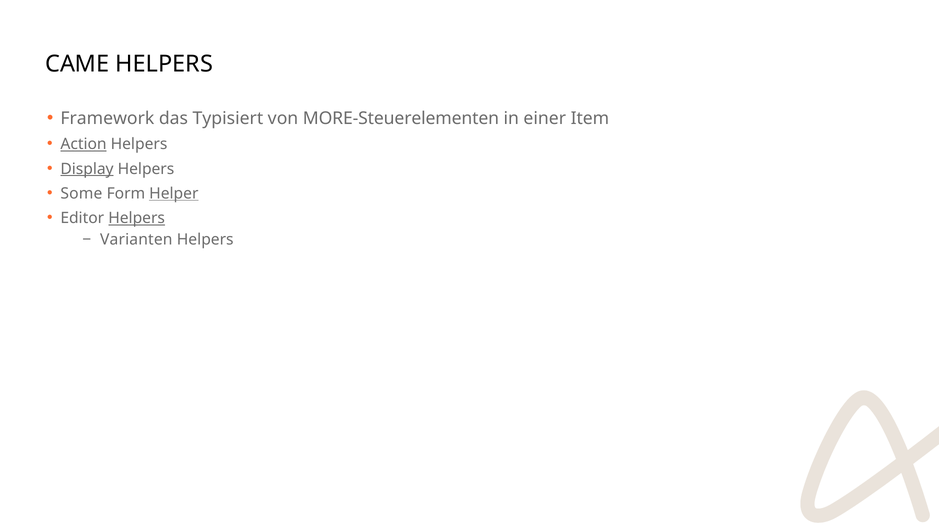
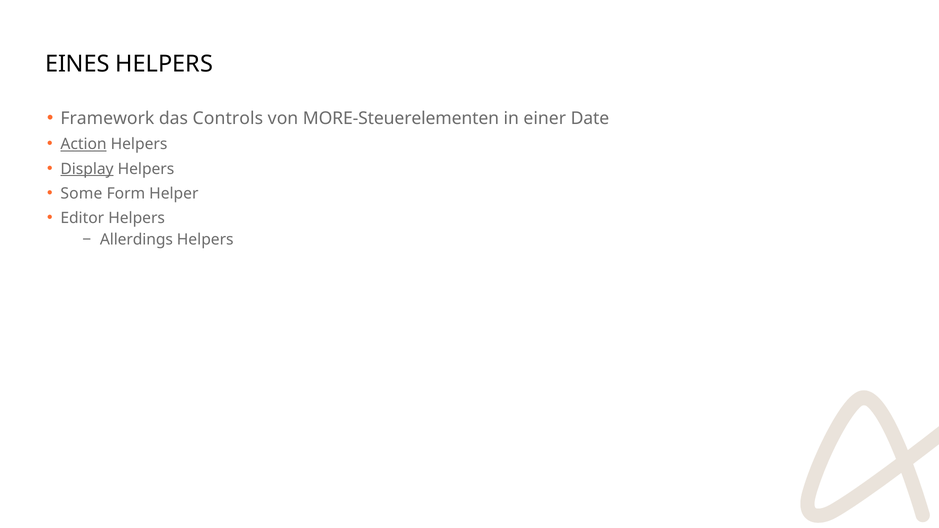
CAME: CAME -> EINES
Typisiert: Typisiert -> Controls
Item: Item -> Date
Helper underline: present -> none
Helpers at (137, 218) underline: present -> none
Varianten: Varianten -> Allerdings
